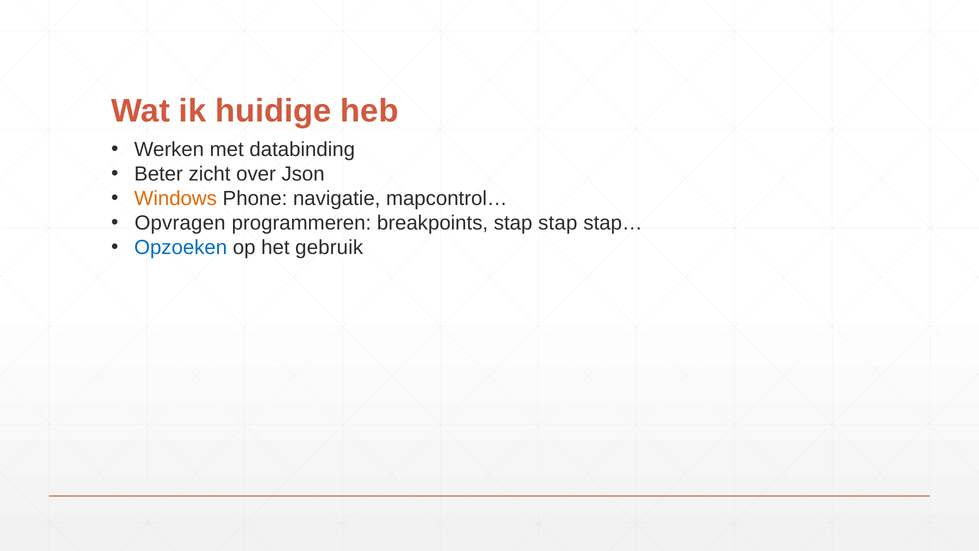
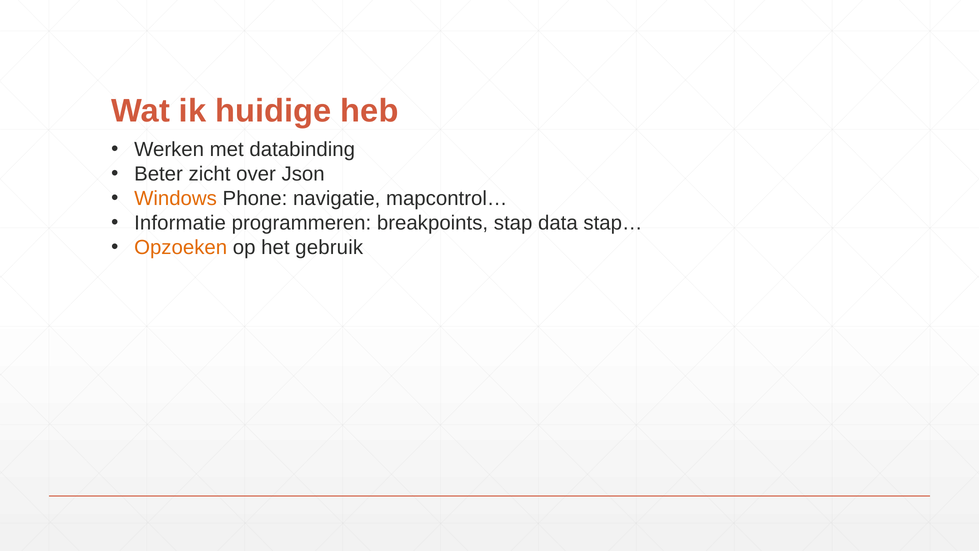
Opvragen: Opvragen -> Informatie
stap stap: stap -> data
Opzoeken colour: blue -> orange
